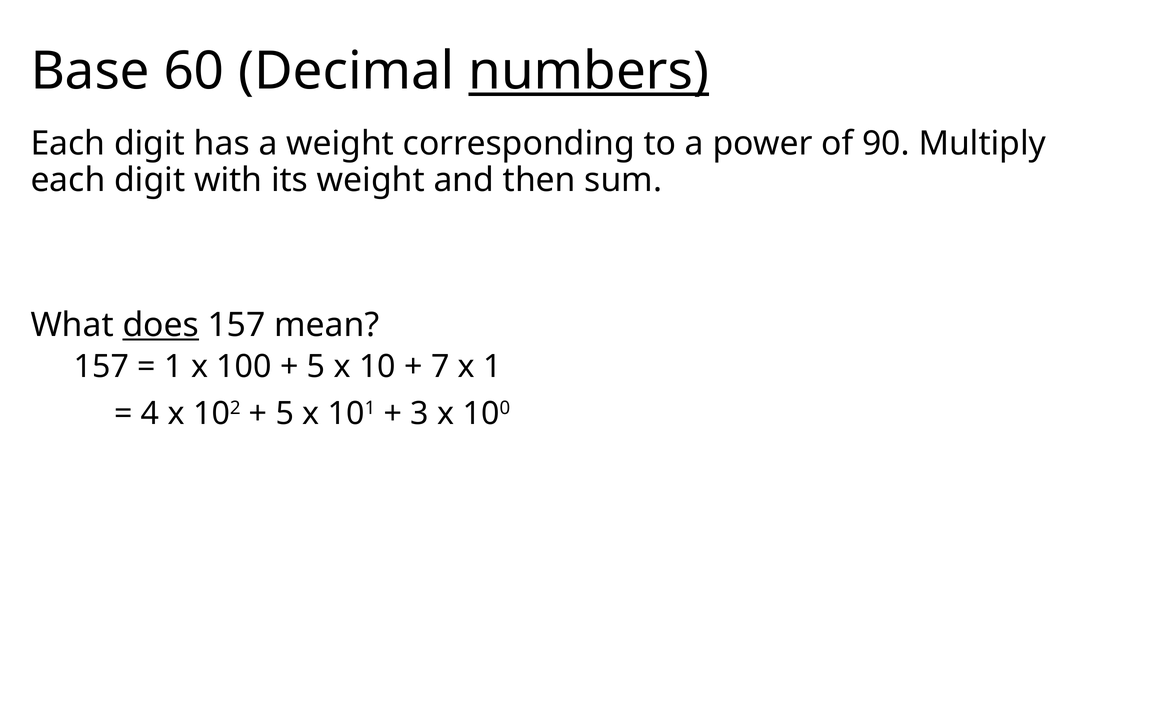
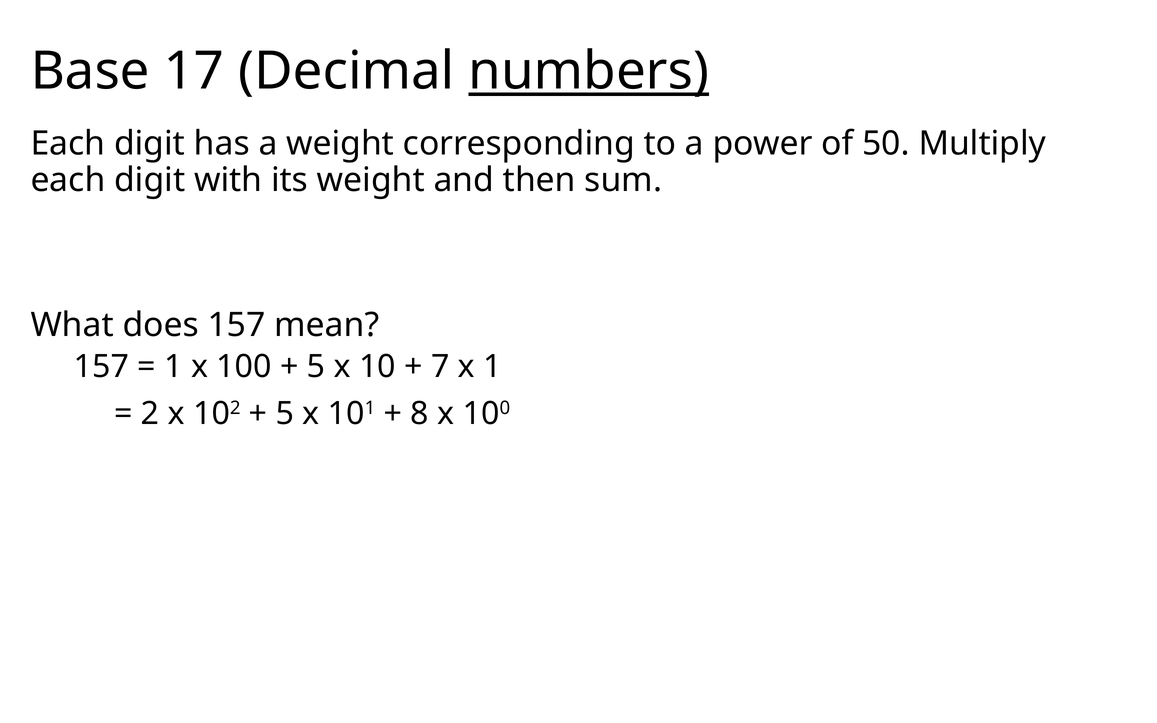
60: 60 -> 17
90: 90 -> 50
does underline: present -> none
4: 4 -> 2
3: 3 -> 8
